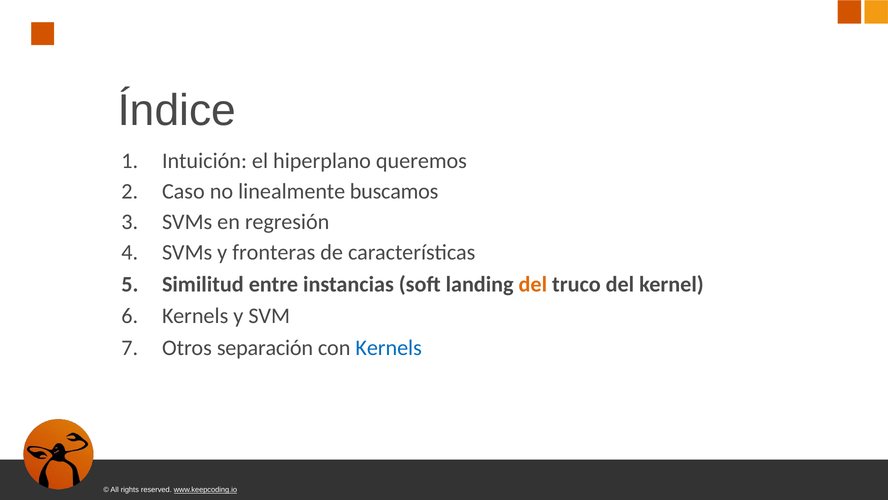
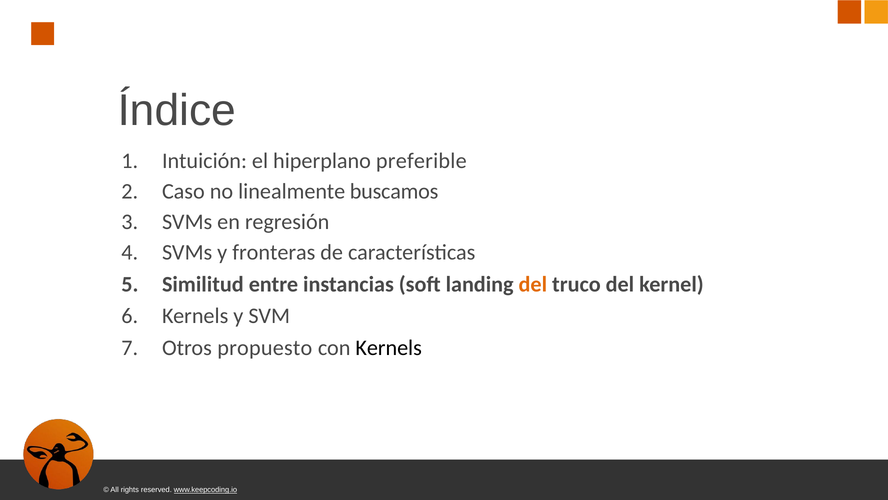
queremos: queremos -> preferible
separación: separación -> propuesto
Kernels at (389, 347) colour: blue -> black
